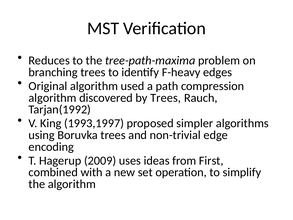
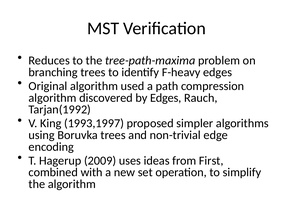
by Trees: Trees -> Edges
